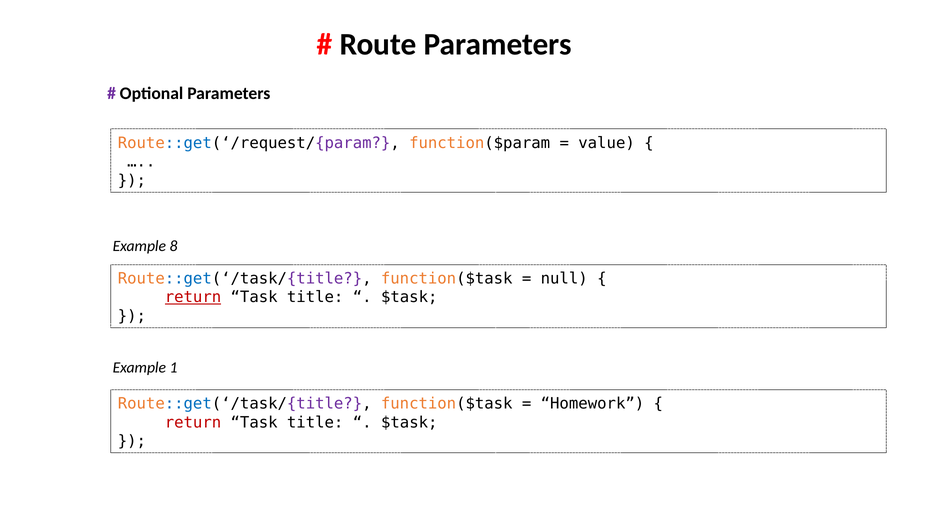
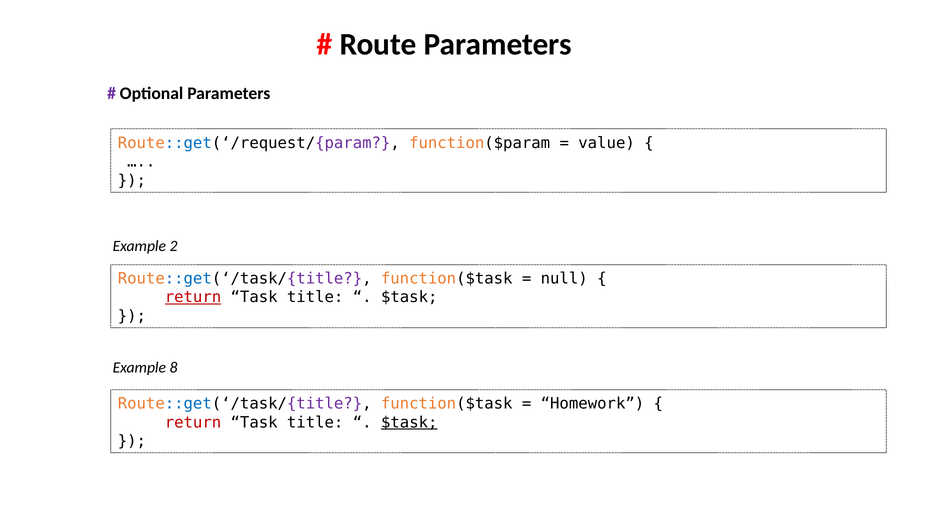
8: 8 -> 2
1: 1 -> 8
$task at (409, 422) underline: none -> present
